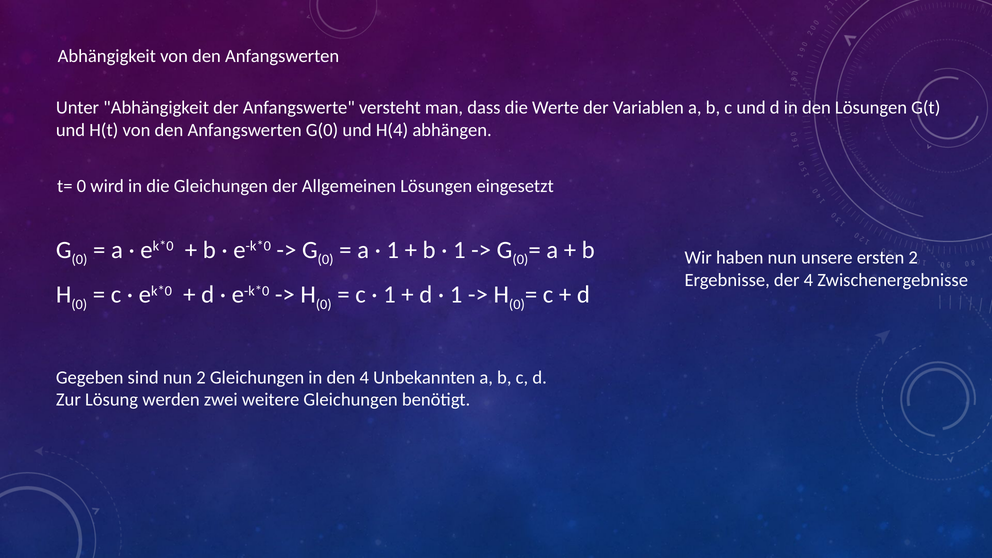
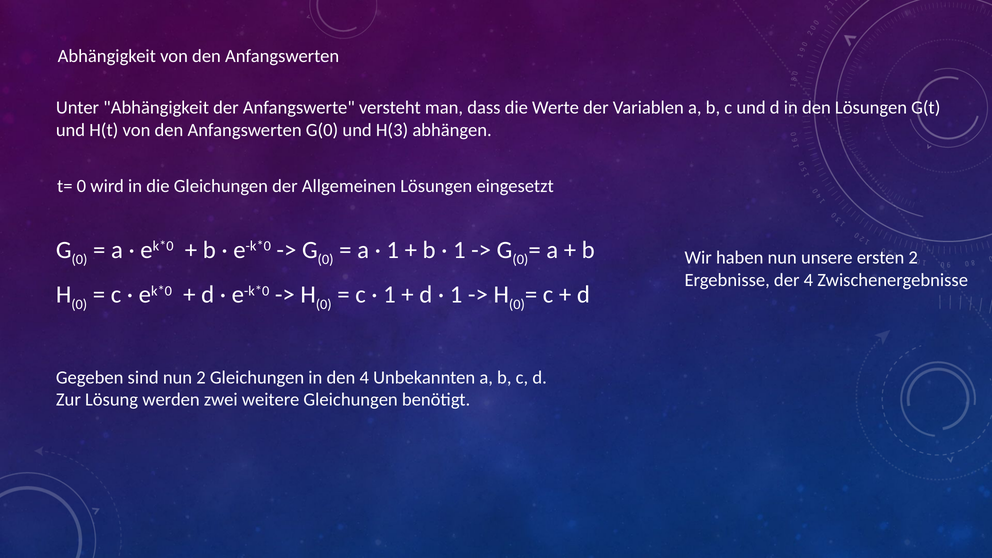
H(4: H(4 -> H(3
